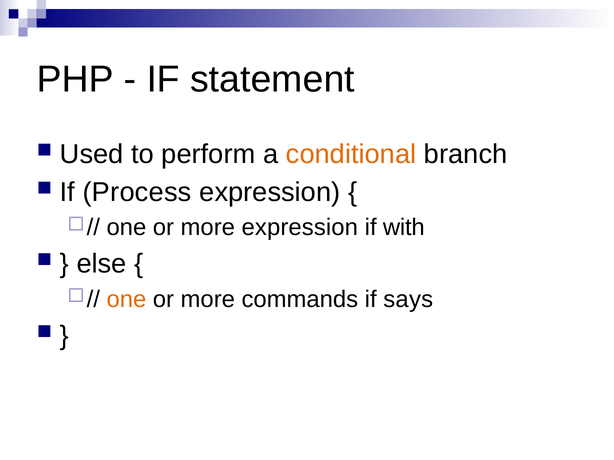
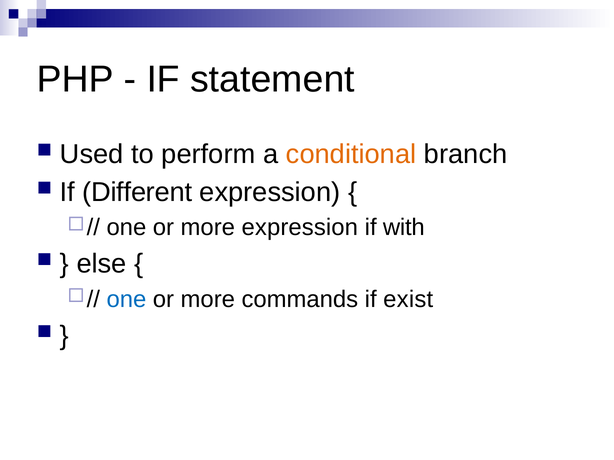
Process: Process -> Different
one at (126, 300) colour: orange -> blue
says: says -> exist
